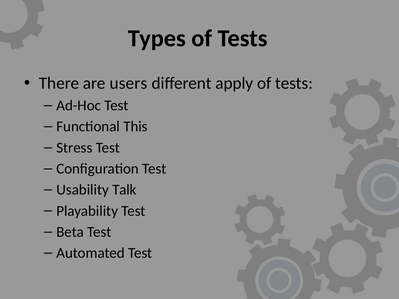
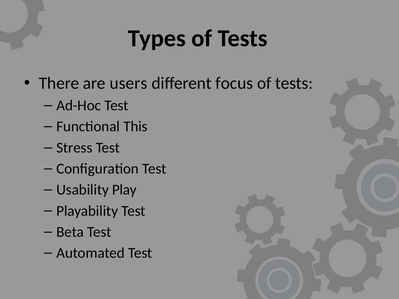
apply: apply -> focus
Talk: Talk -> Play
